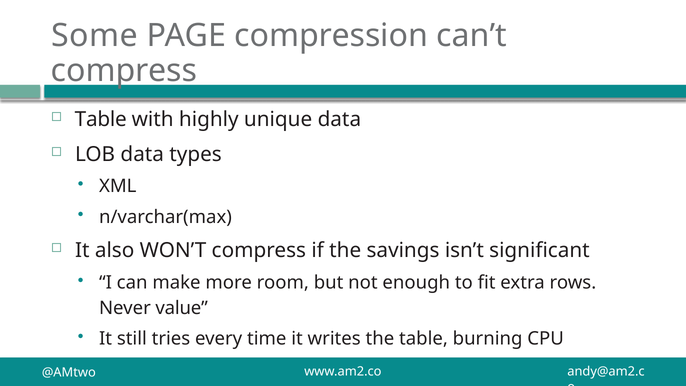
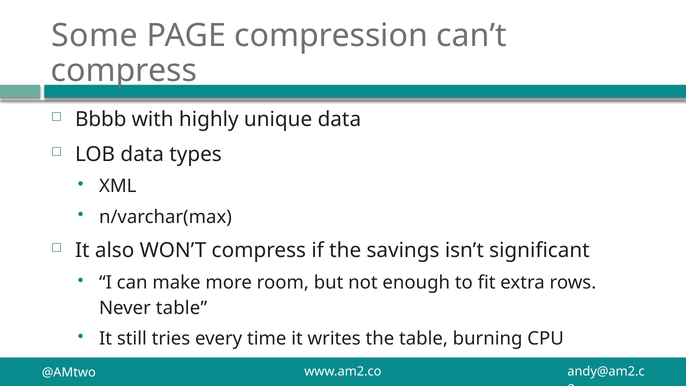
Table at (101, 119): Table -> Bbbb
Never value: value -> table
